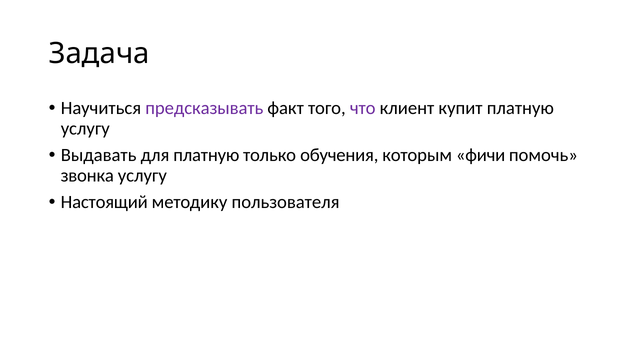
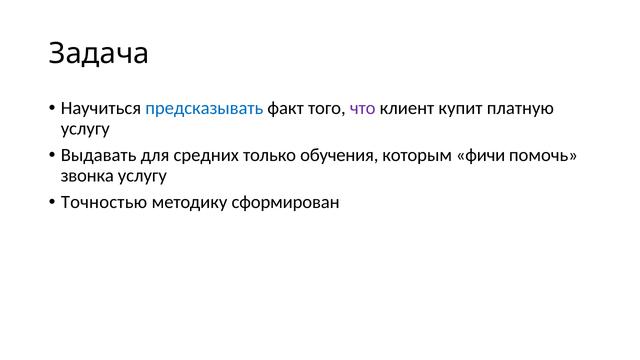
предсказывать colour: purple -> blue
для платную: платную -> средних
Настоящий: Настоящий -> Точностью
пользователя: пользователя -> сформирован
